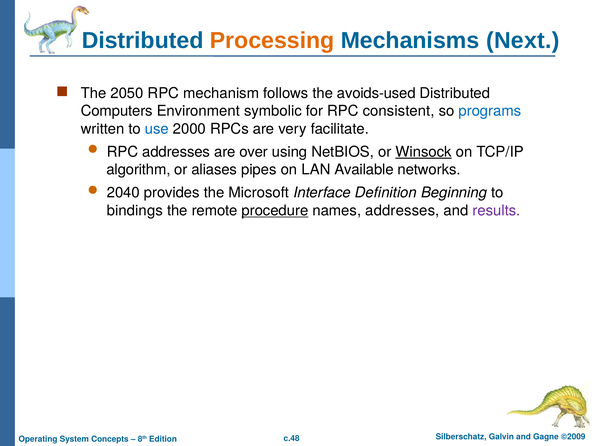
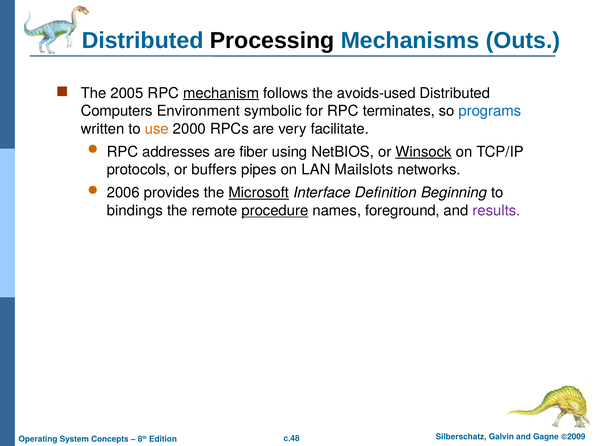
Processing colour: orange -> black
Next: Next -> Outs
2050: 2050 -> 2005
mechanism underline: none -> present
consistent: consistent -> terminates
use colour: blue -> orange
over: over -> fiber
algorithm: algorithm -> protocols
aliases: aliases -> buffers
Available: Available -> Mailslots
2040: 2040 -> 2006
Microsoft underline: none -> present
names addresses: addresses -> foreground
